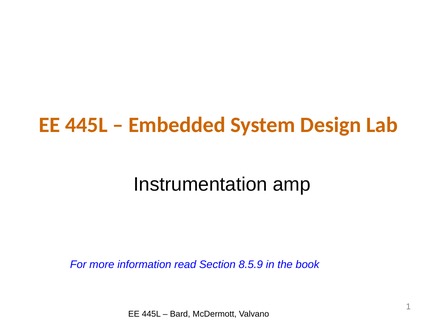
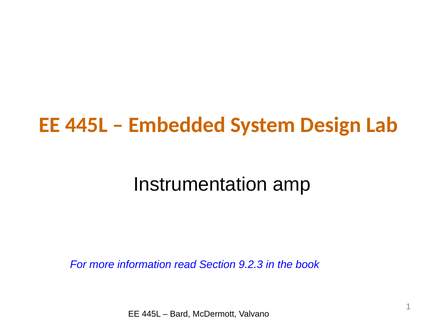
8.5.9: 8.5.9 -> 9.2.3
